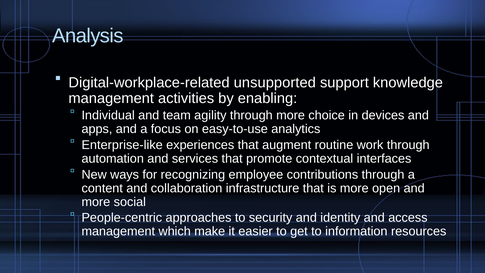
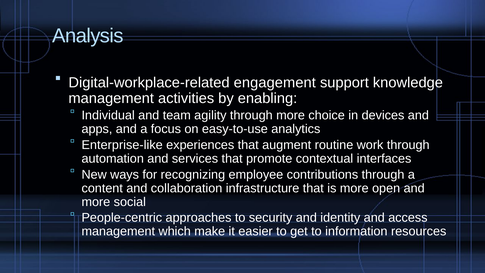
unsupported: unsupported -> engagement
